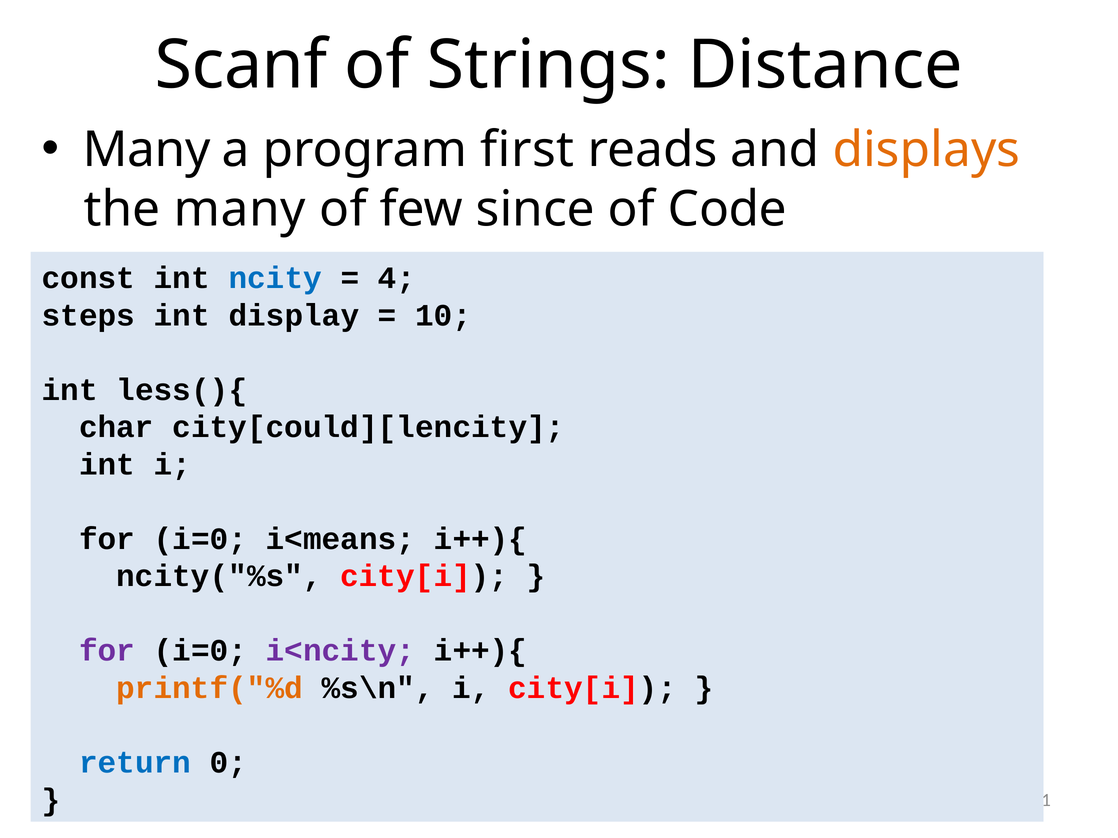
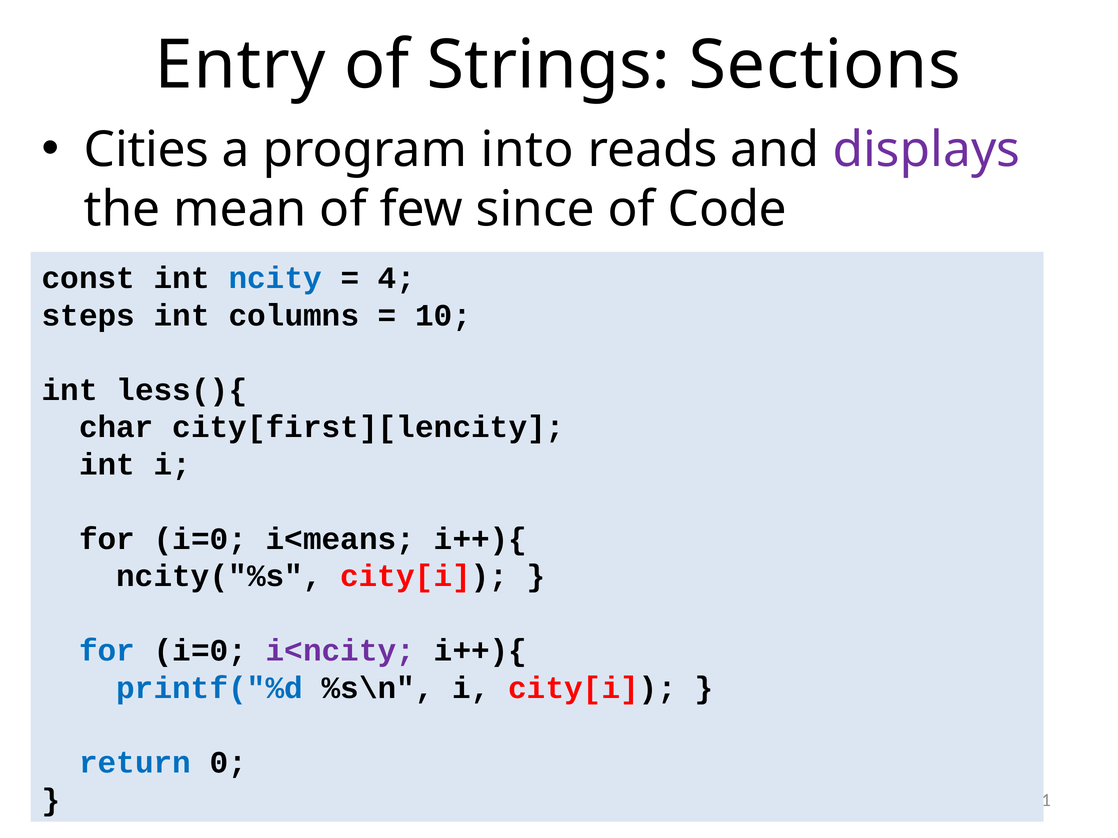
Scanf: Scanf -> Entry
Distance: Distance -> Sections
Many at (147, 150): Many -> Cities
first: first -> into
displays colour: orange -> purple
the many: many -> mean
display: display -> columns
city[could][lencity: city[could][lencity -> city[first][lencity
for at (107, 651) colour: purple -> blue
printf("%d colour: orange -> blue
